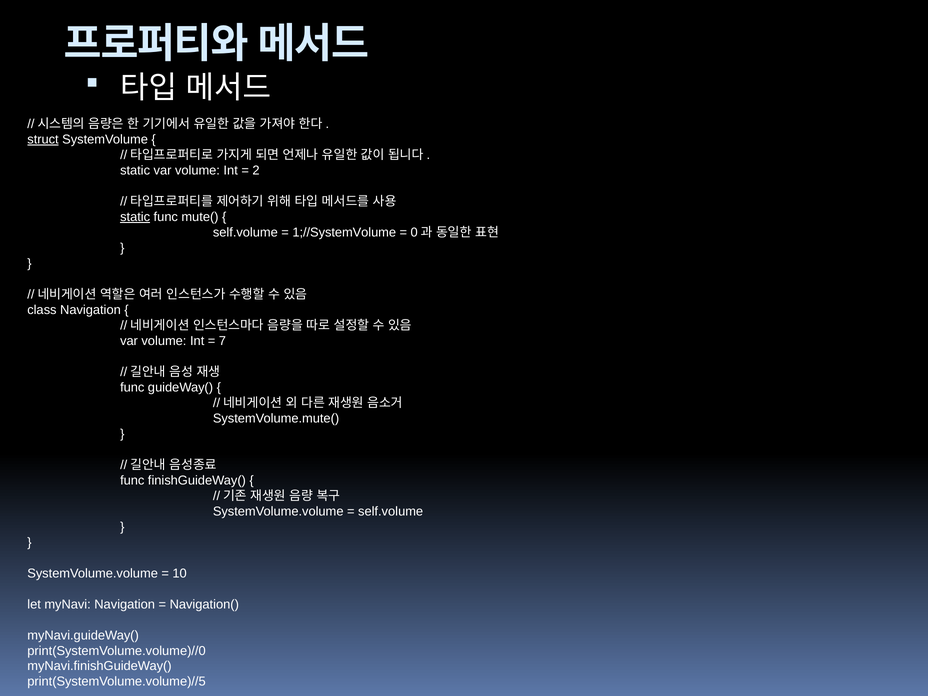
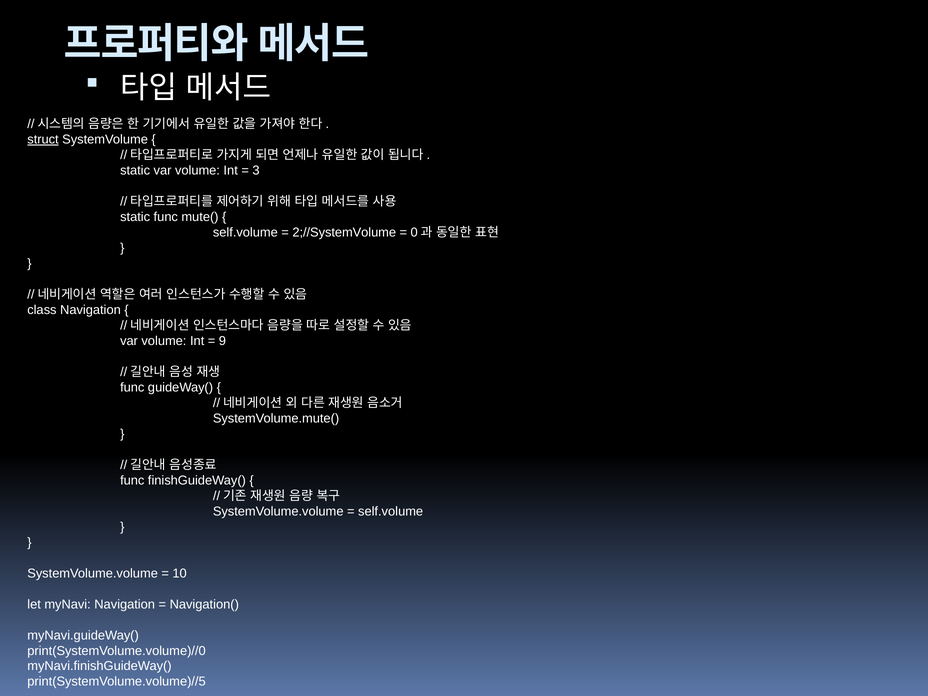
2: 2 -> 3
static at (135, 217) underline: present -> none
1;//SystemVolume: 1;//SystemVolume -> 2;//SystemVolume
7: 7 -> 9
